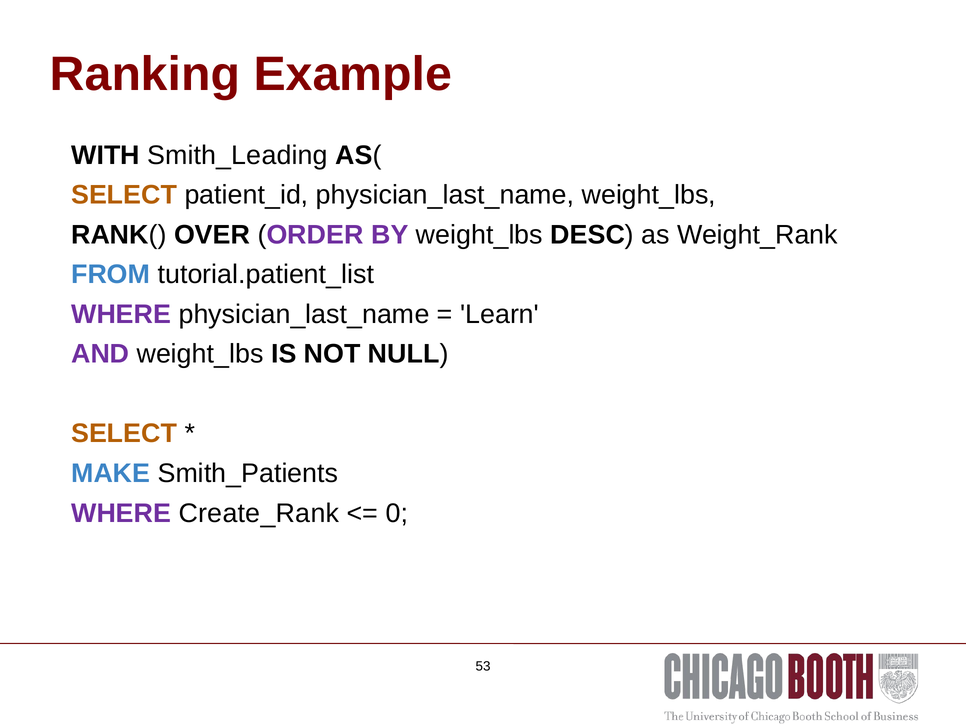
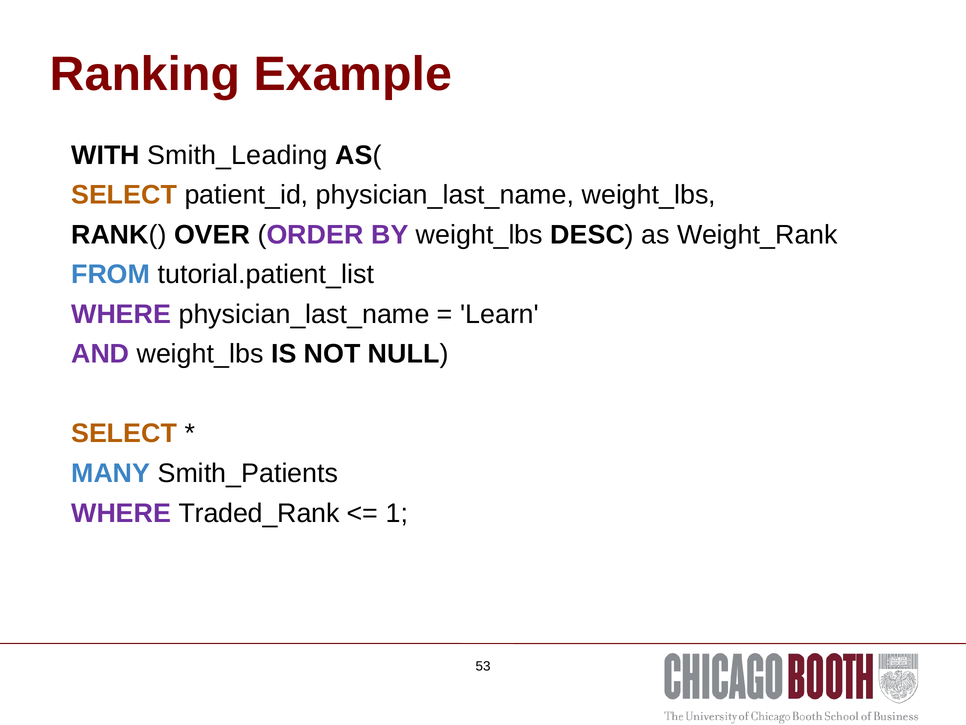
MAKE: MAKE -> MANY
Create_Rank: Create_Rank -> Traded_Rank
0: 0 -> 1
